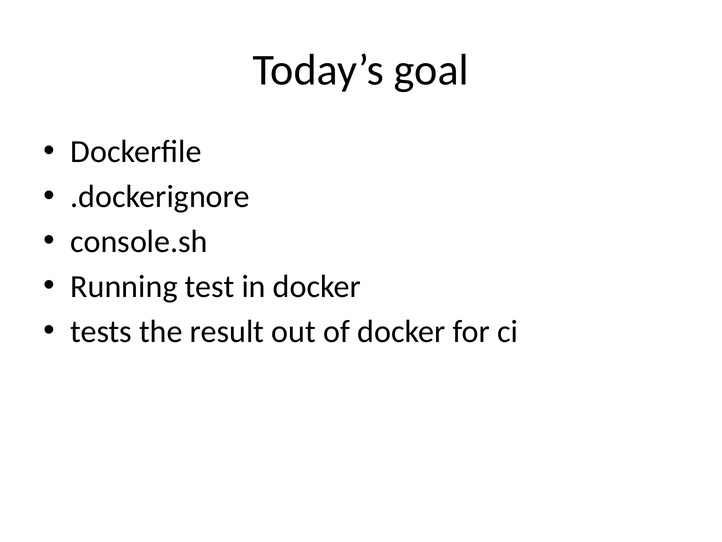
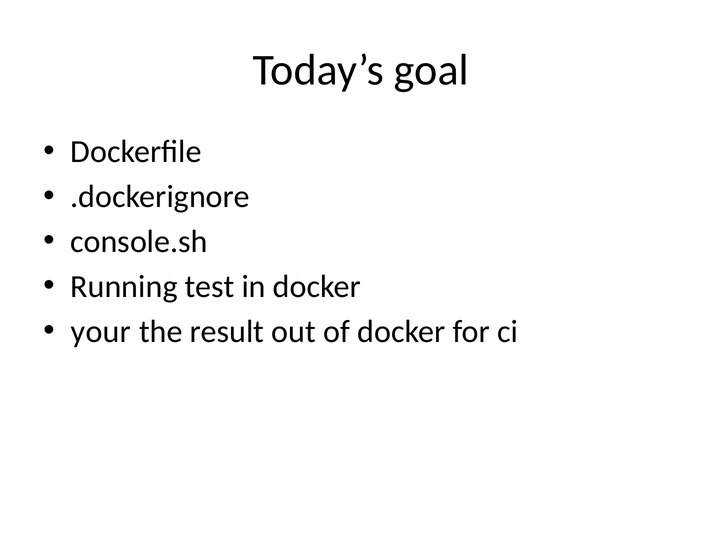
tests: tests -> your
